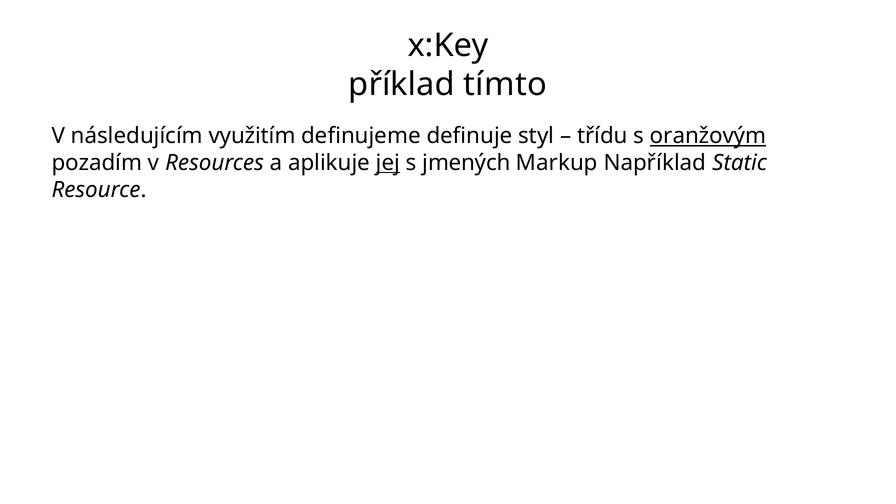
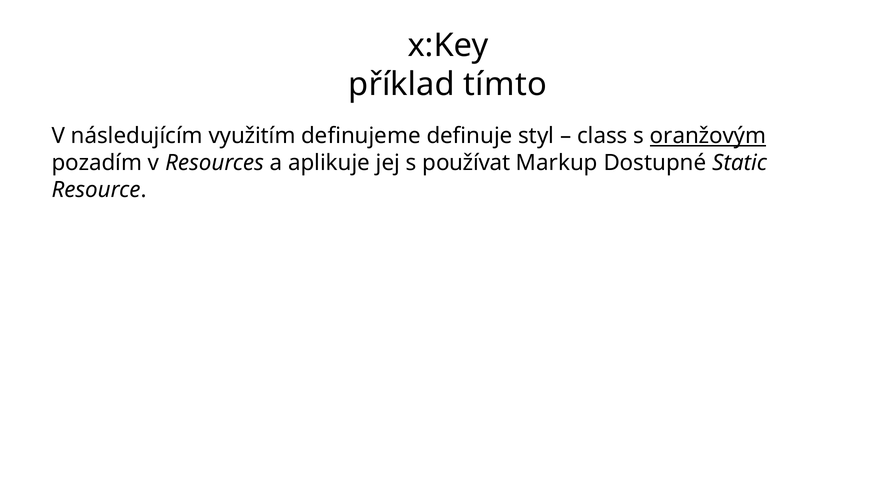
třídu: třídu -> class
jej underline: present -> none
jmených: jmených -> používat
Například: Například -> Dostupné
